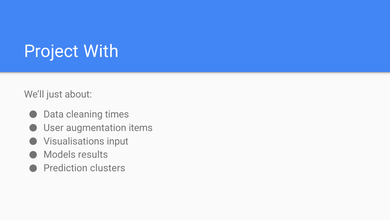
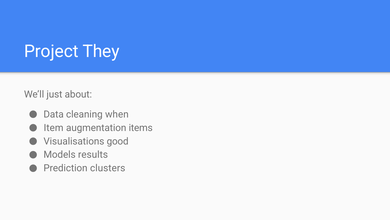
With: With -> They
times: times -> when
User: User -> Item
input: input -> good
